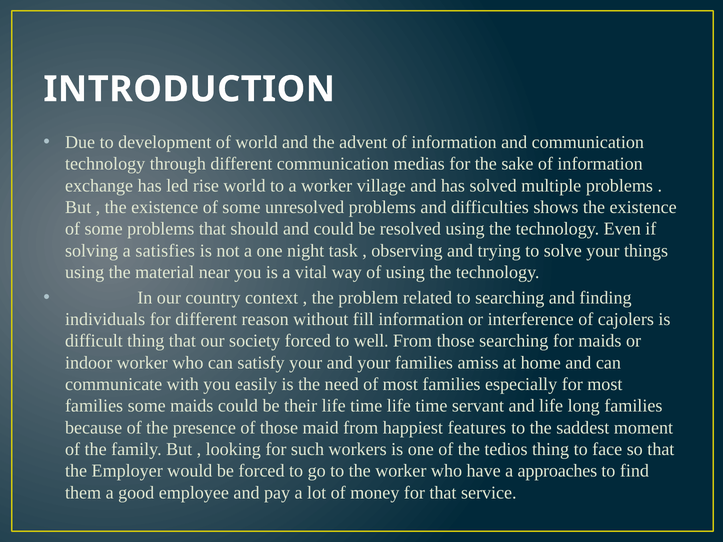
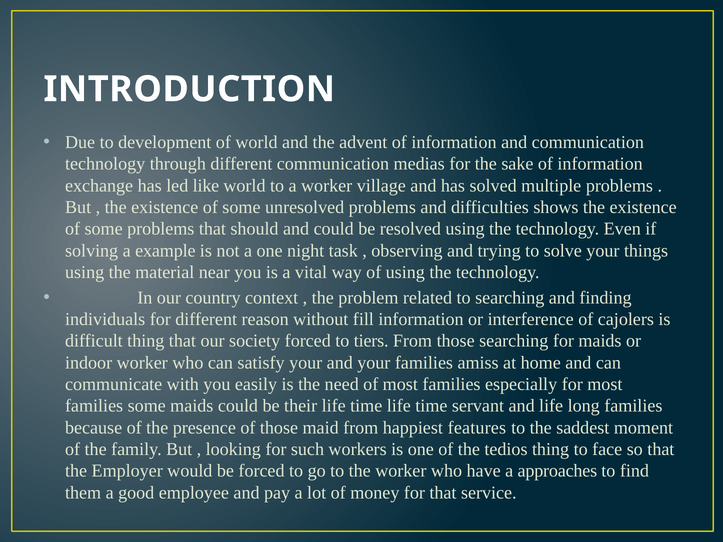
rise: rise -> like
satisfies: satisfies -> example
well: well -> tiers
